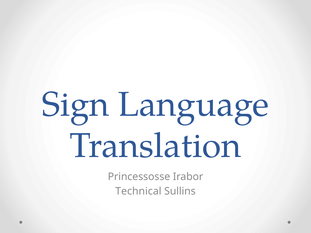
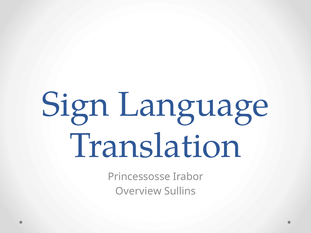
Technical: Technical -> Overview
